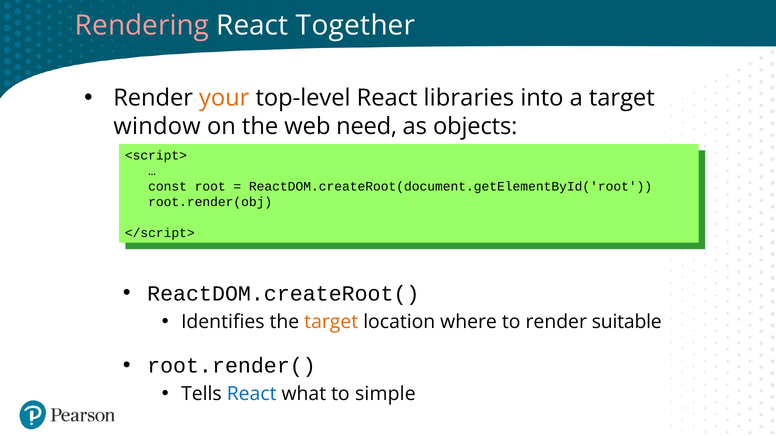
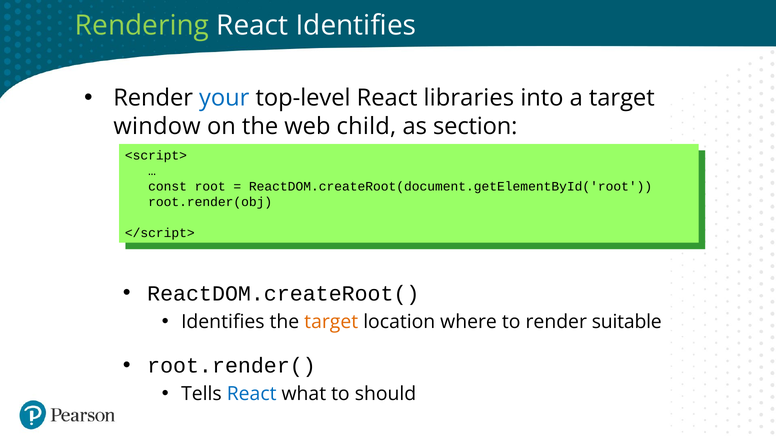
Rendering colour: pink -> light green
React Together: Together -> Identifies
your colour: orange -> blue
need: need -> child
objects: objects -> section
simple: simple -> should
